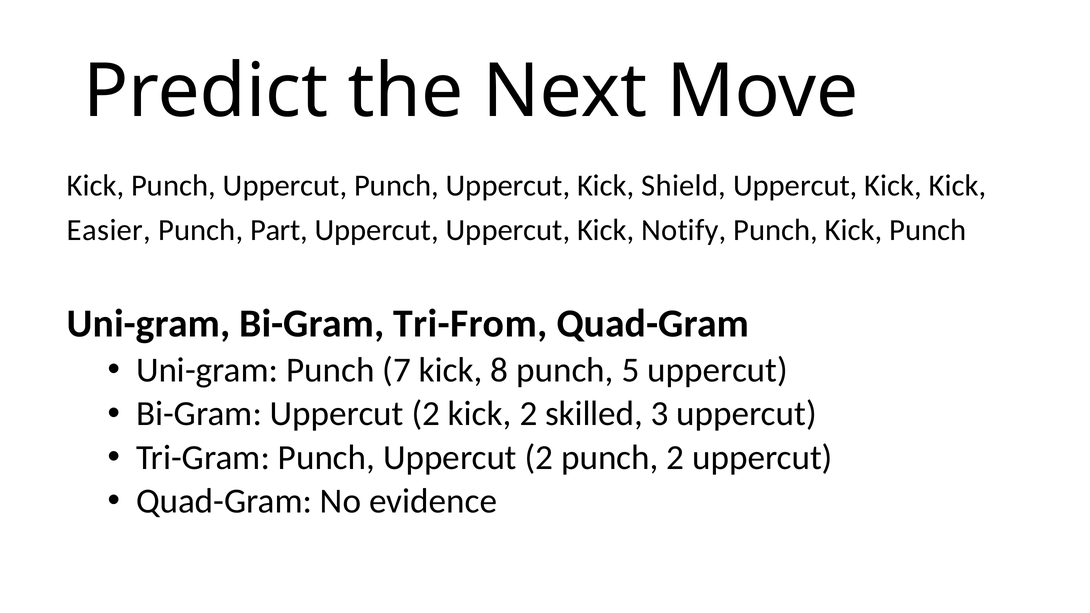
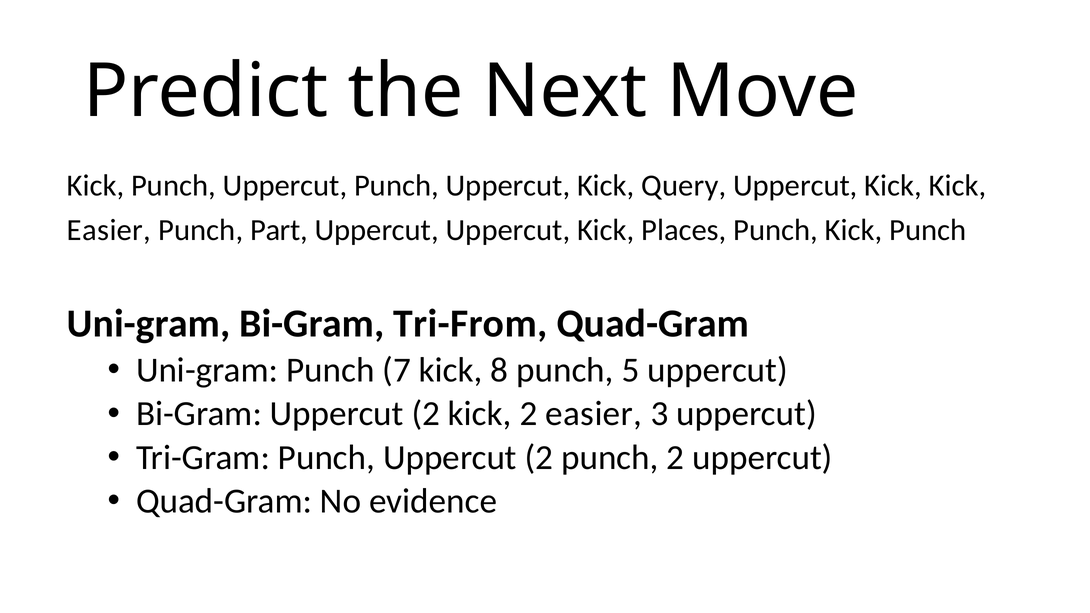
Shield: Shield -> Query
Notify: Notify -> Places
2 skilled: skilled -> easier
